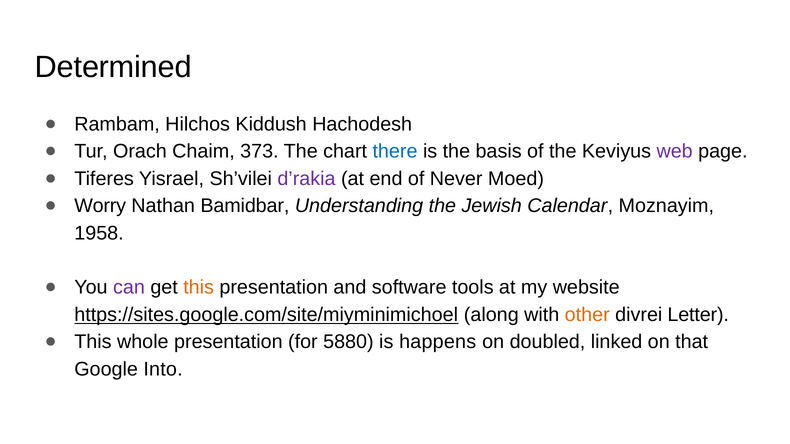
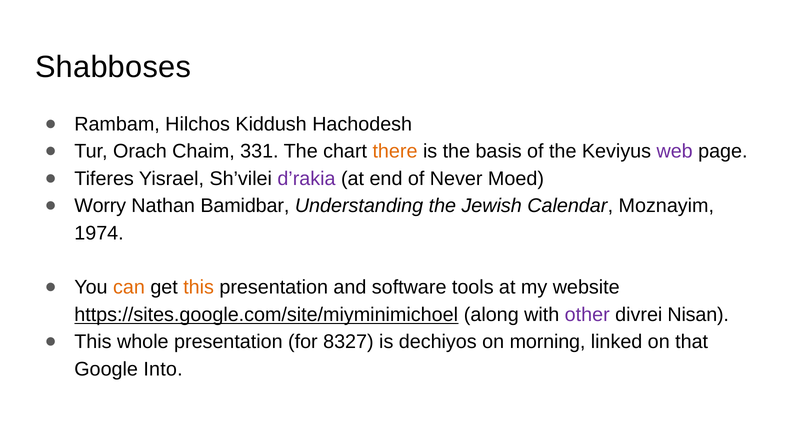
Determined: Determined -> Shabboses
373: 373 -> 331
there colour: blue -> orange
1958: 1958 -> 1974
can colour: purple -> orange
other colour: orange -> purple
Letter: Letter -> Nisan
5880: 5880 -> 8327
happens: happens -> dechiyos
doubled: doubled -> morning
